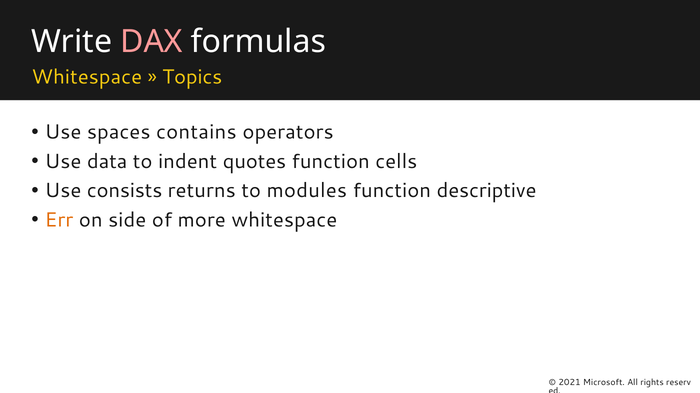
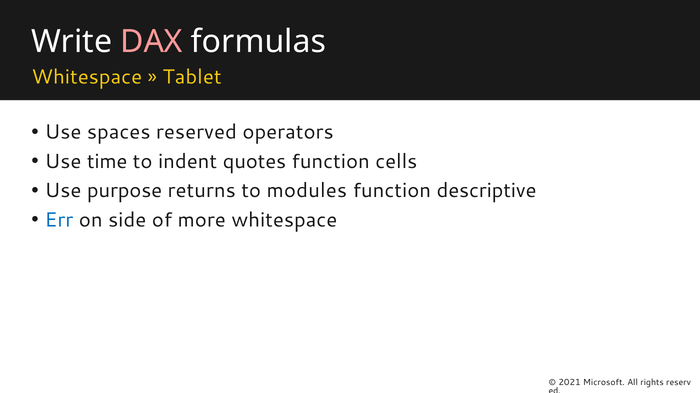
Topics: Topics -> Tablet
contains: contains -> reserved
data: data -> time
consists: consists -> purpose
Err colour: orange -> blue
